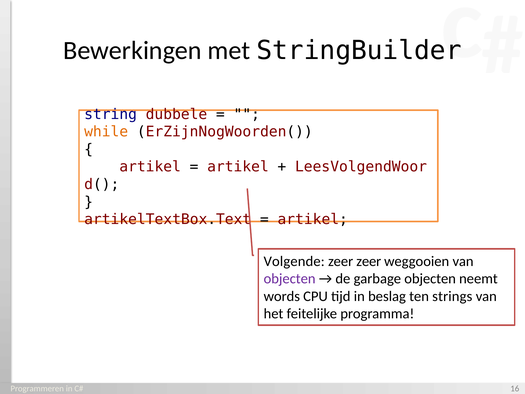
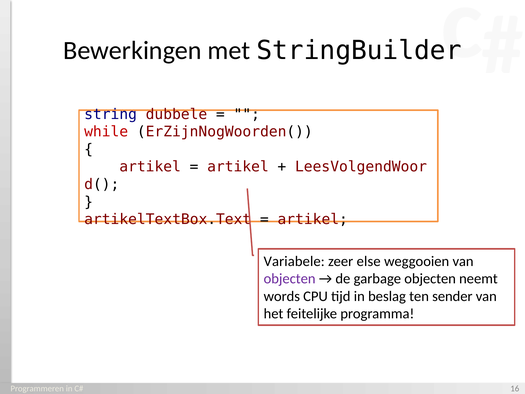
while colour: orange -> red
Volgende: Volgende -> Variabele
zeer zeer: zeer -> else
strings: strings -> sender
